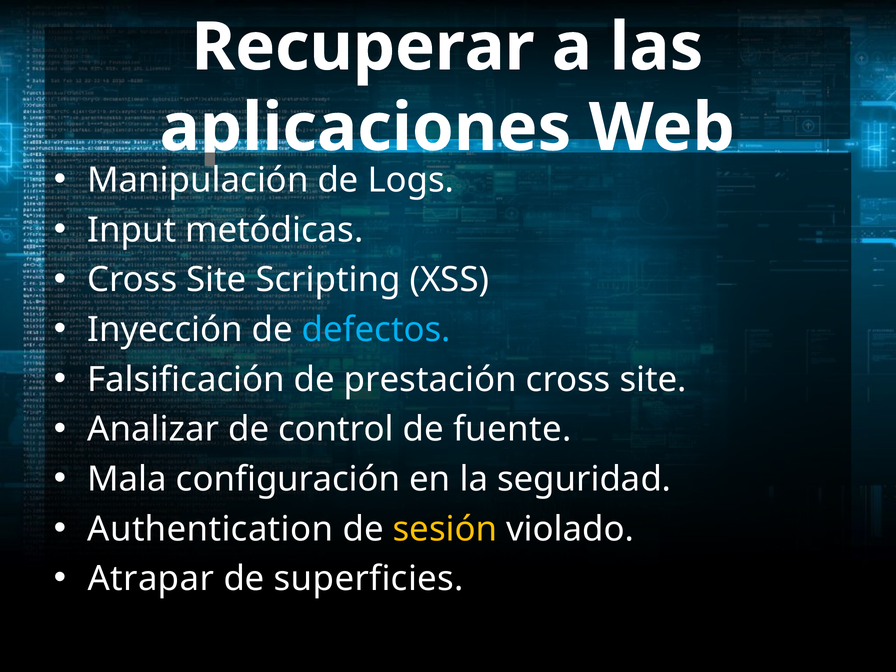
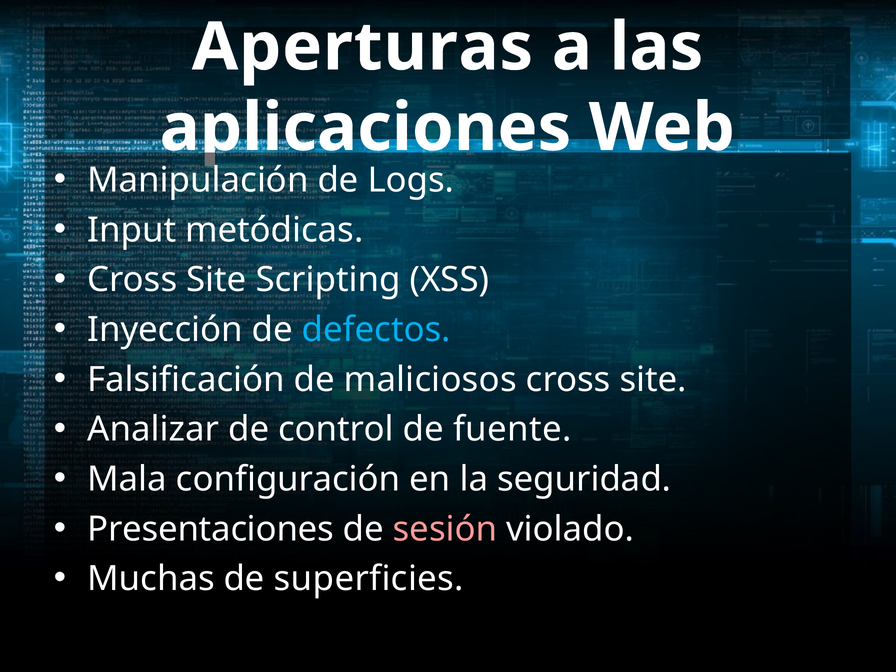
Recuperar: Recuperar -> Aperturas
prestación: prestación -> maliciosos
Authentication: Authentication -> Presentaciones
sesión colour: yellow -> pink
Atrapar: Atrapar -> Muchas
